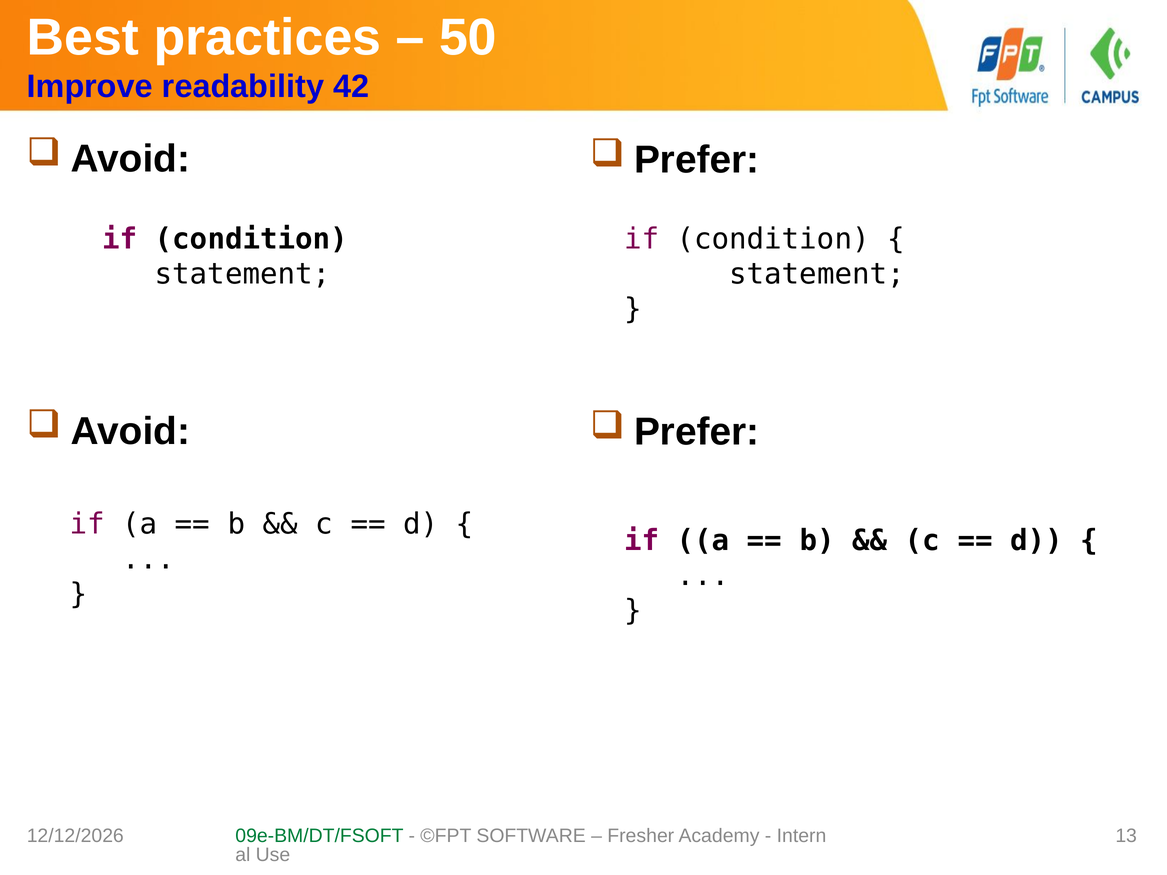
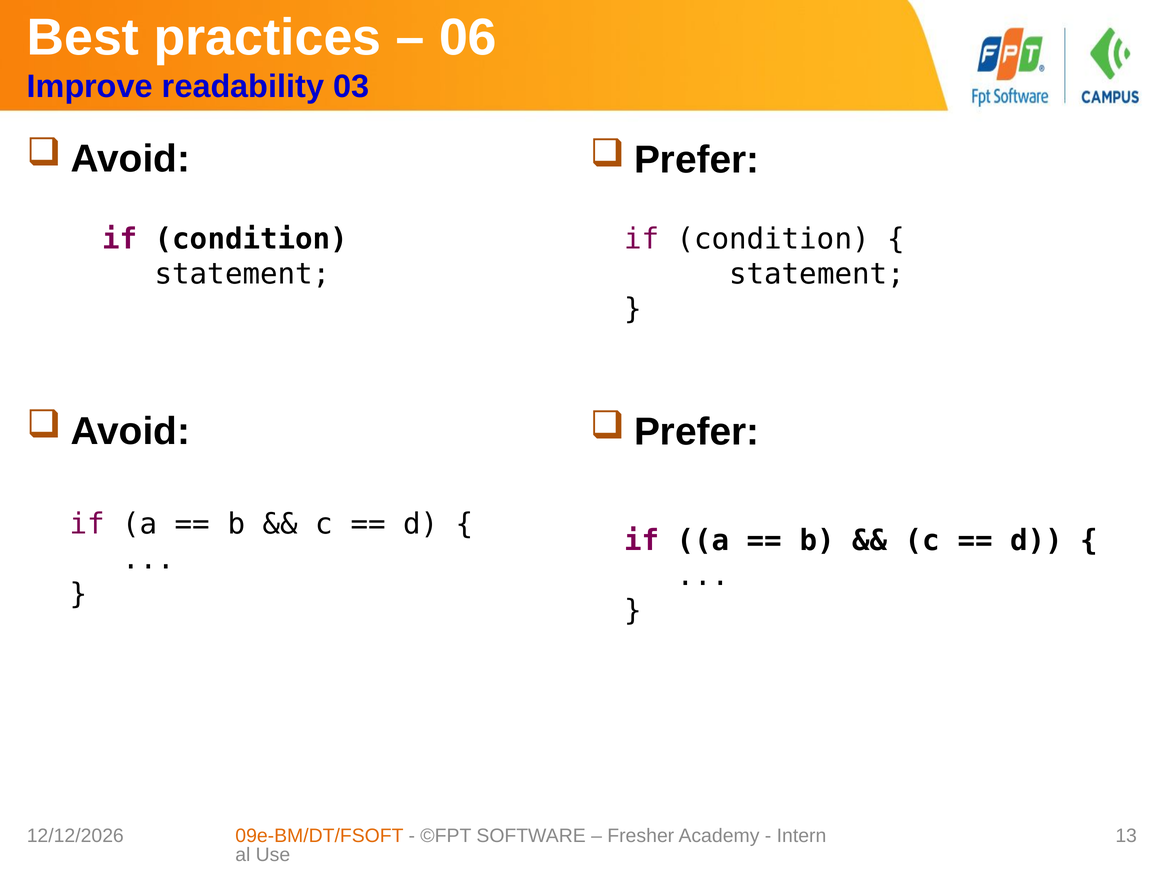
50: 50 -> 06
42: 42 -> 03
09e-BM/DT/FSOFT colour: green -> orange
